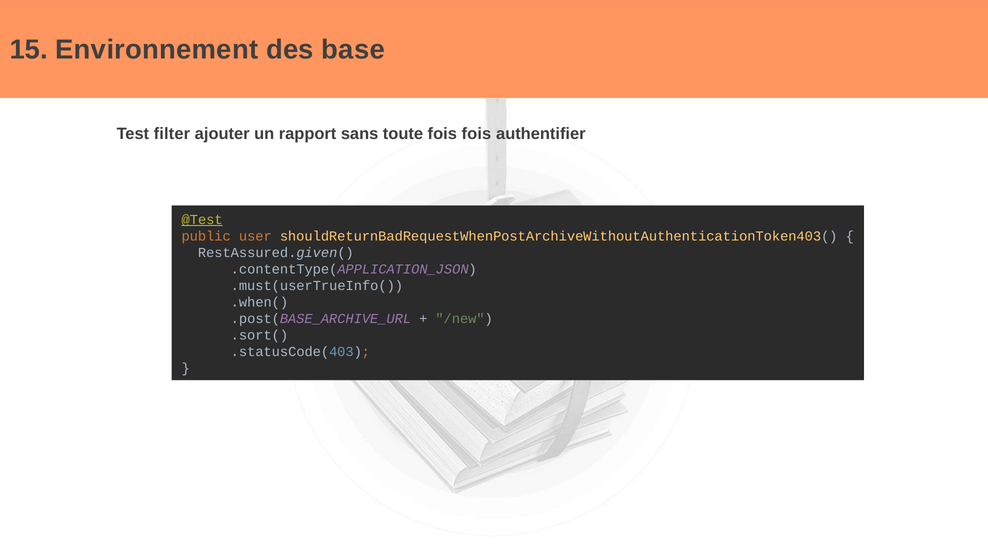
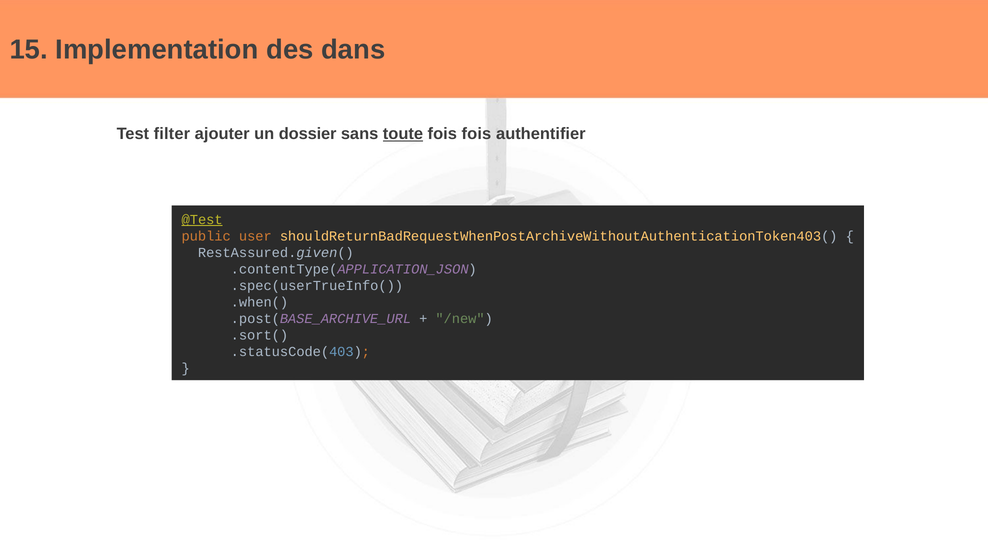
Environnement: Environnement -> Implementation
base: base -> dans
rapport: rapport -> dossier
toute underline: none -> present
.must(userTrueInfo(: .must(userTrueInfo( -> .spec(userTrueInfo(
